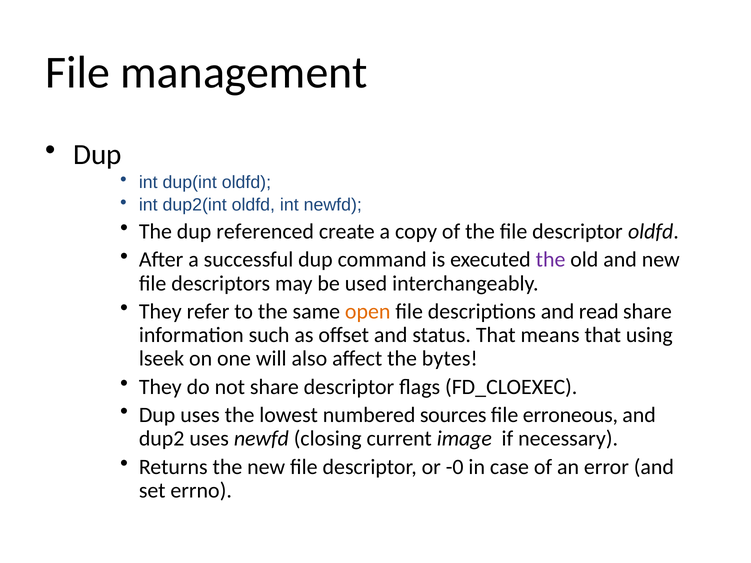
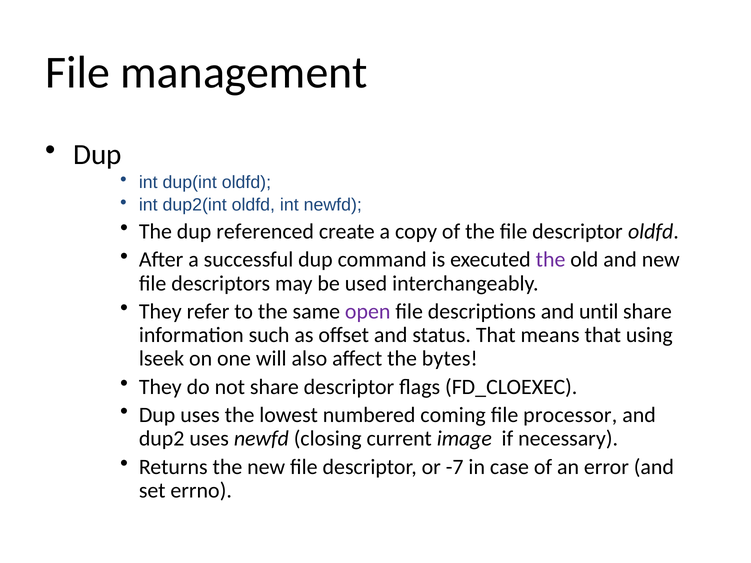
open colour: orange -> purple
read: read -> until
sources: sources -> coming
erroneous: erroneous -> processor
-0: -0 -> -7
